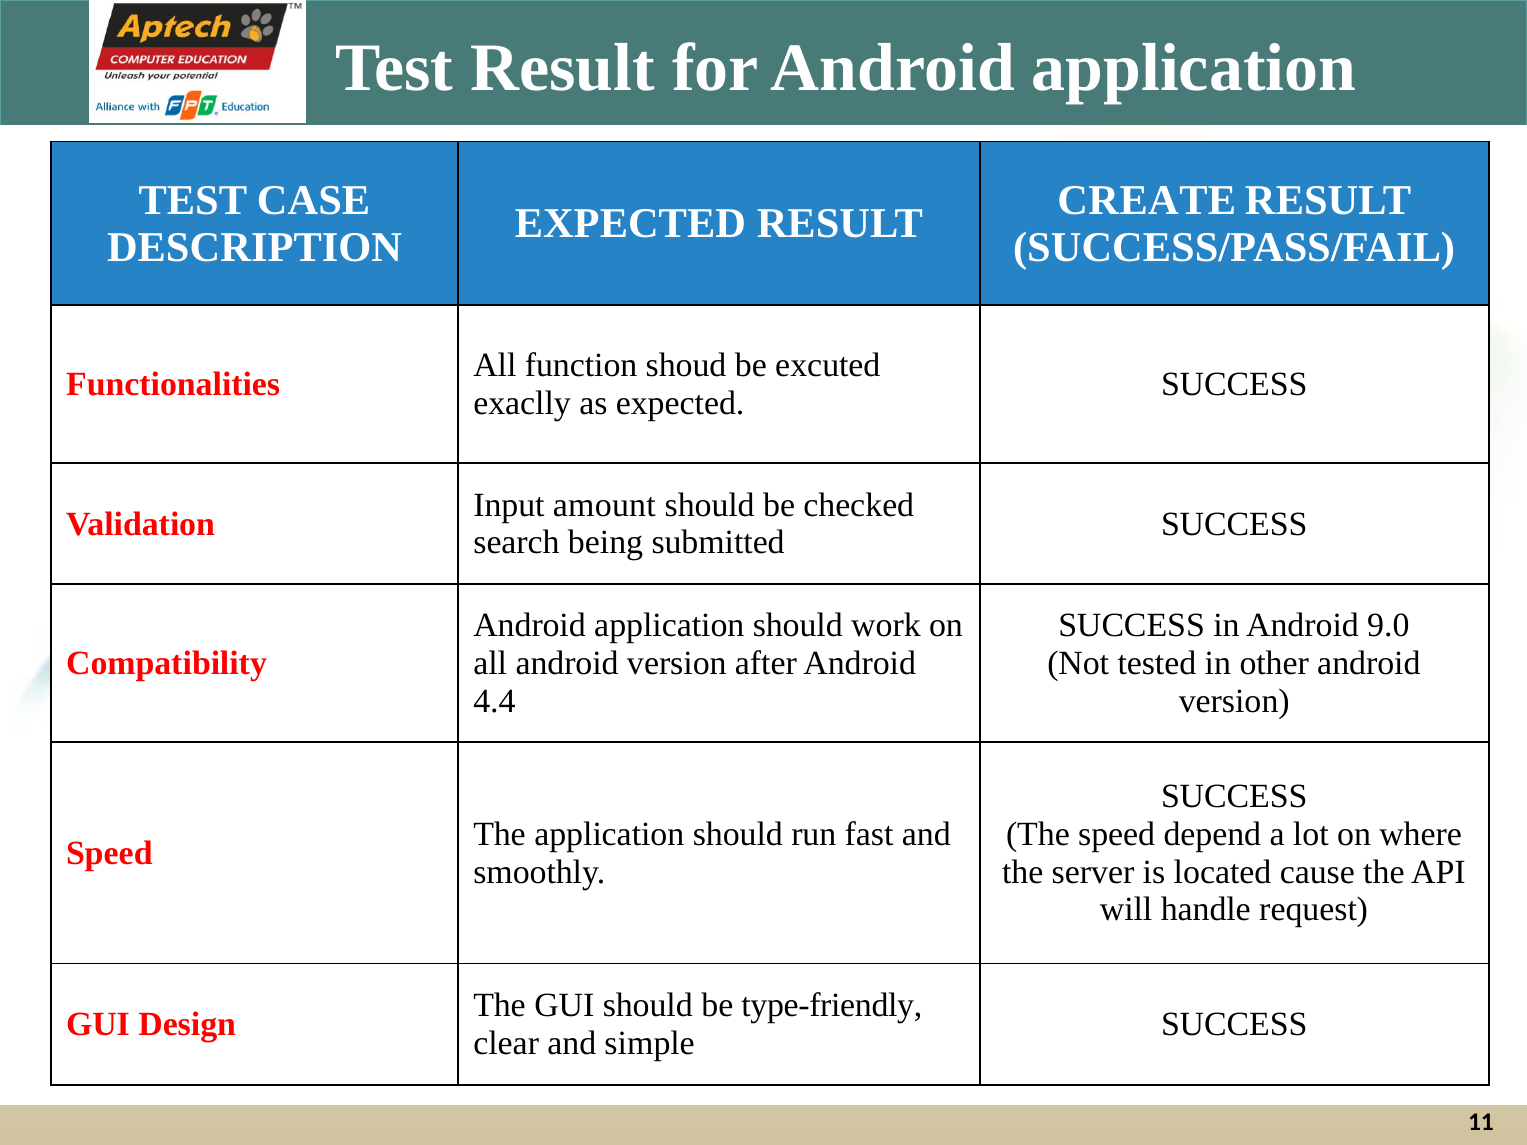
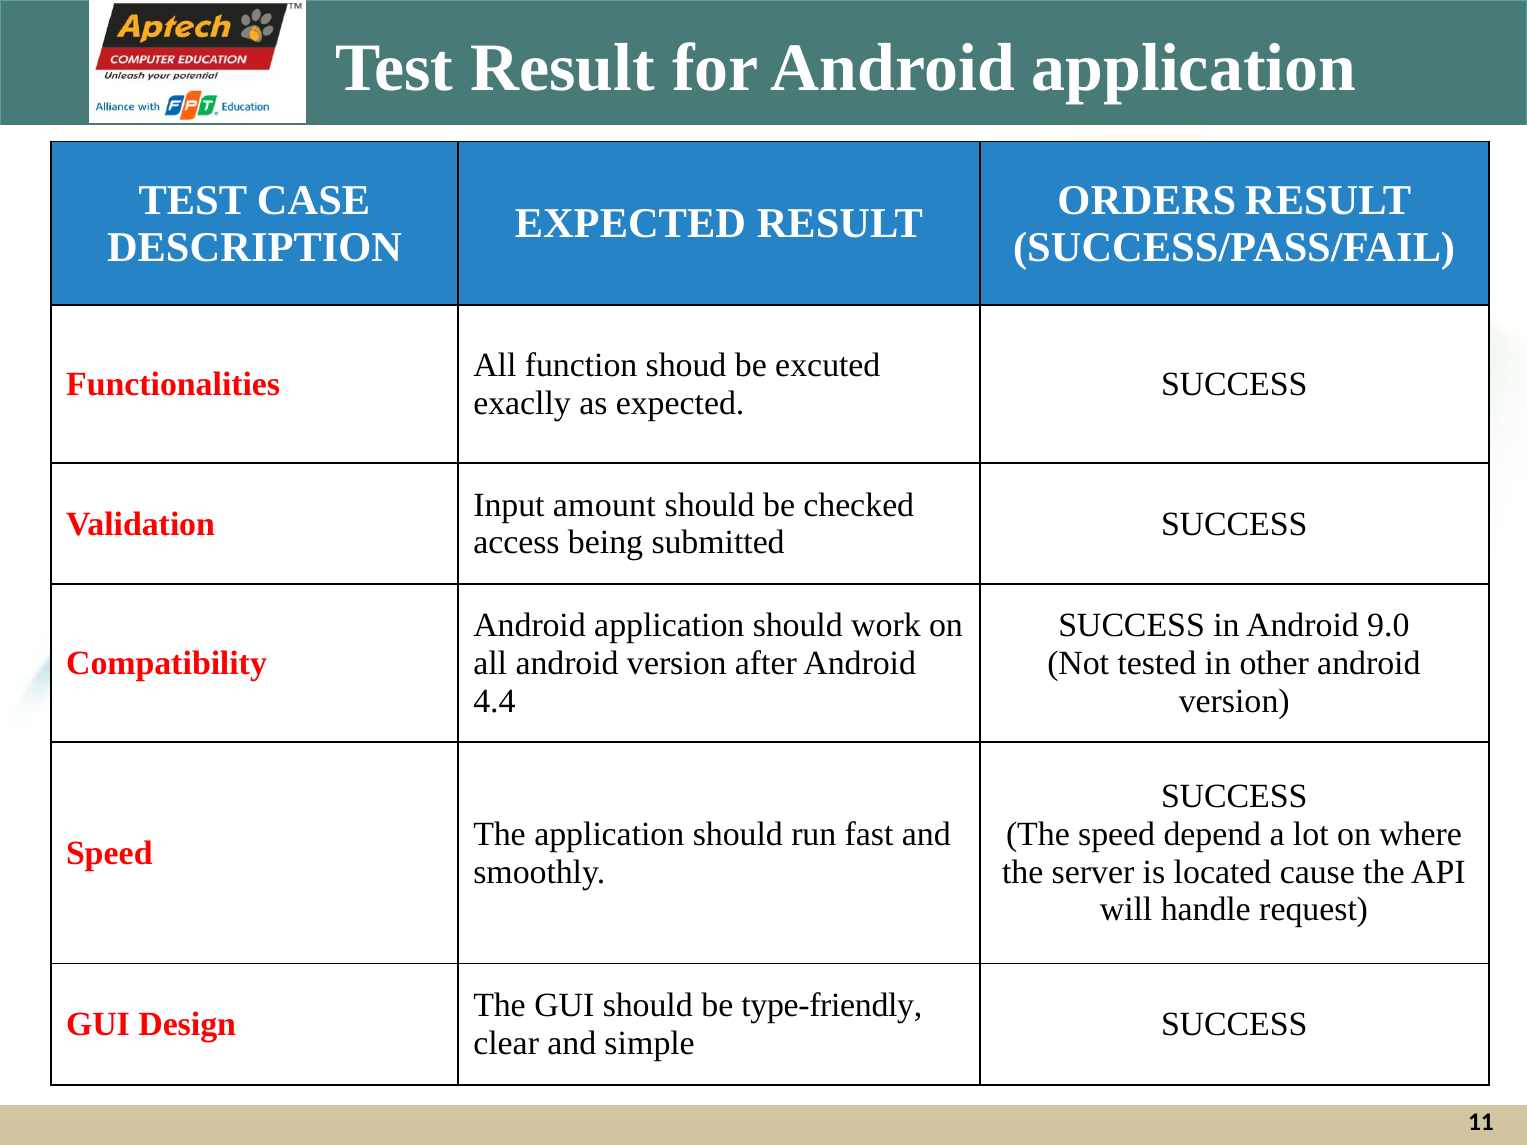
CREATE: CREATE -> ORDERS
search: search -> access
